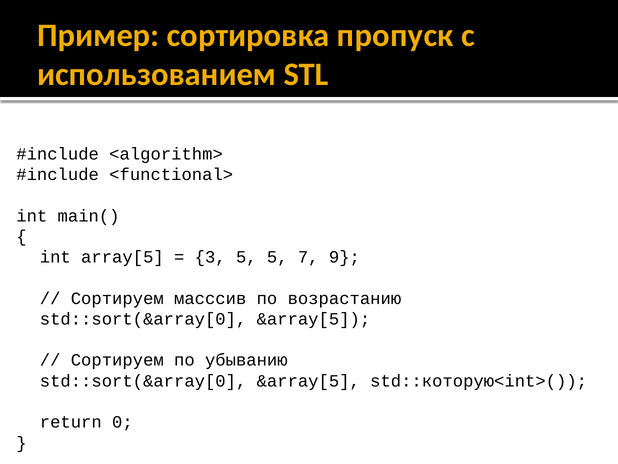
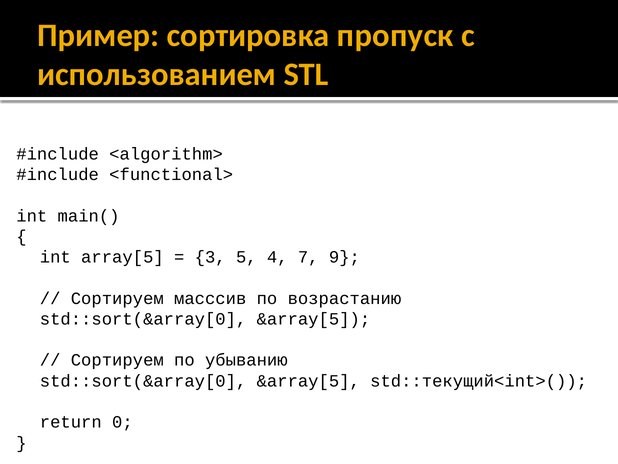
5 5: 5 -> 4
std::которую<int>(: std::которую<int>( -> std::текущий<int>(
